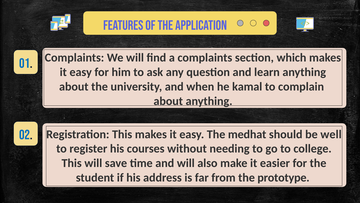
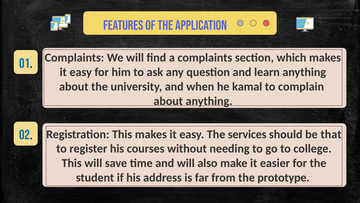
medhat: medhat -> services
well: well -> that
